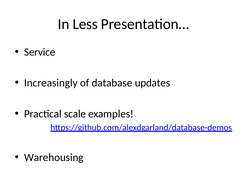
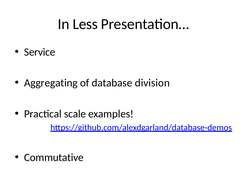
Increasingly: Increasingly -> Aggregating
updates: updates -> division
Warehousing: Warehousing -> Commutative
